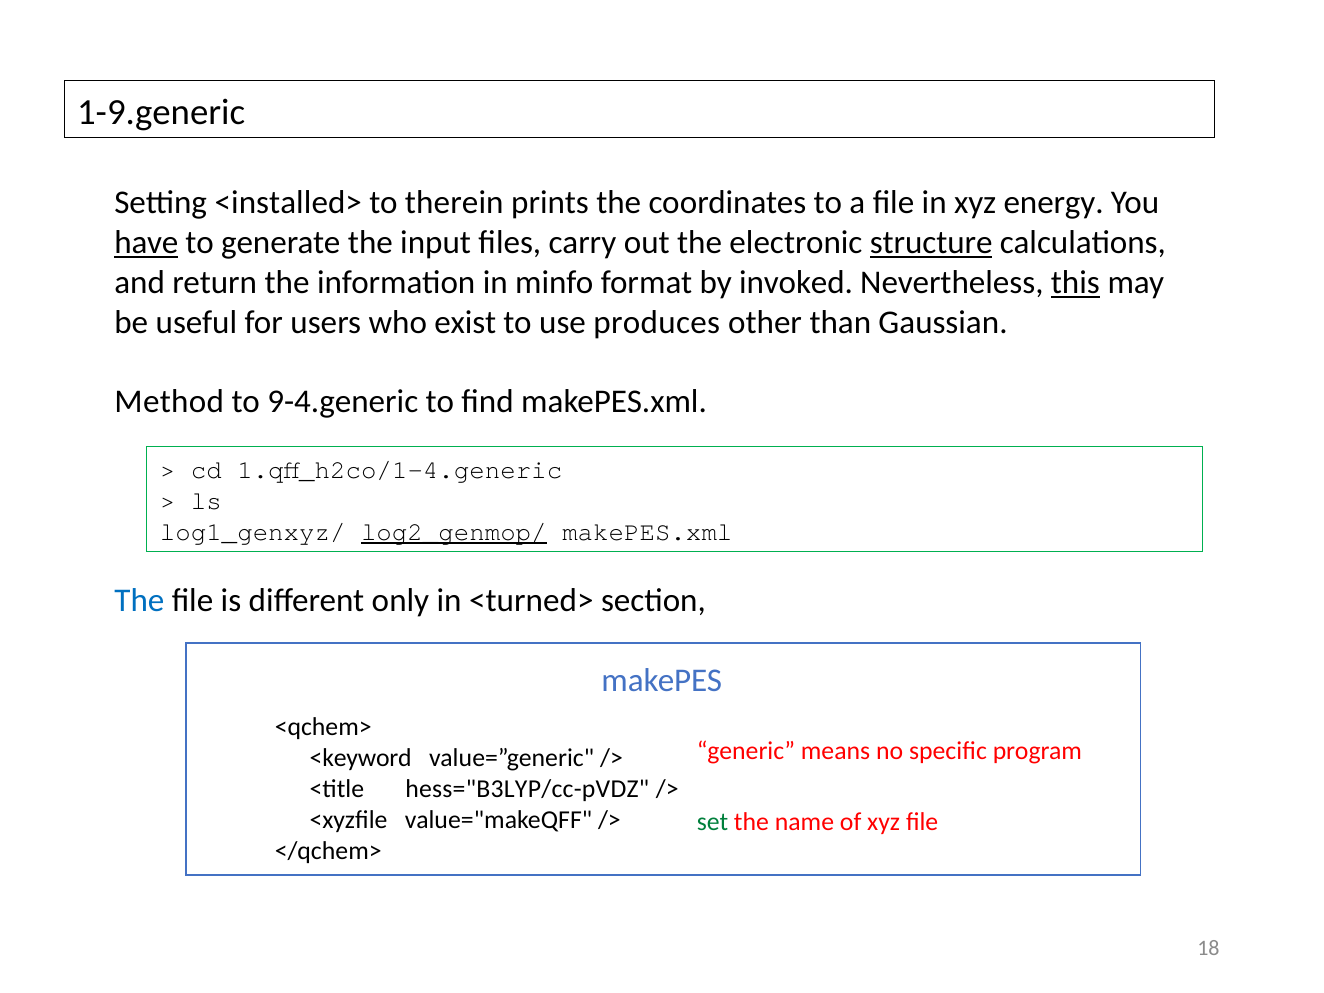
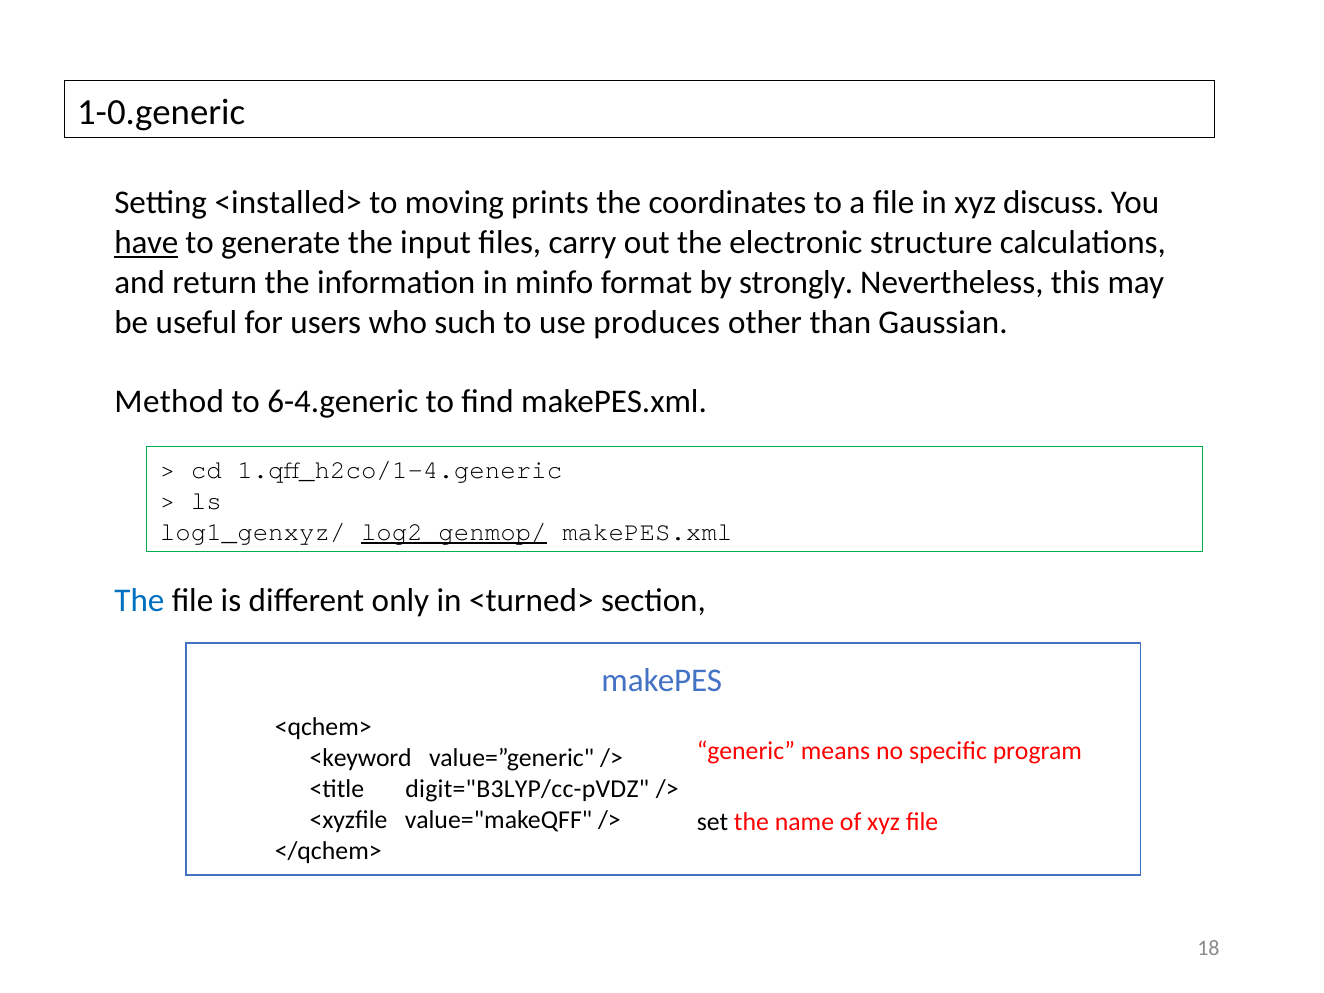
1-9.generic: 1-9.generic -> 1-0.generic
therein: therein -> moving
energy: energy -> discuss
structure underline: present -> none
invoked: invoked -> strongly
this underline: present -> none
exist: exist -> such
9-4.generic: 9-4.generic -> 6-4.generic
hess="B3LYP/cc-pVDZ: hess="B3LYP/cc-pVDZ -> digit="B3LYP/cc-pVDZ
set colour: green -> black
